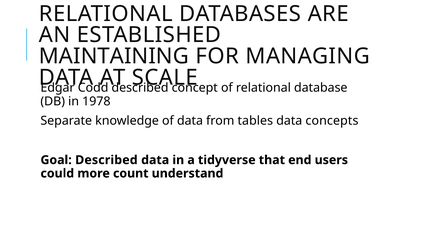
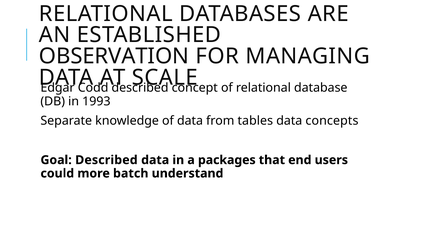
MAINTAINING: MAINTAINING -> OBSERVATION
1978: 1978 -> 1993
tidyverse: tidyverse -> packages
count: count -> batch
